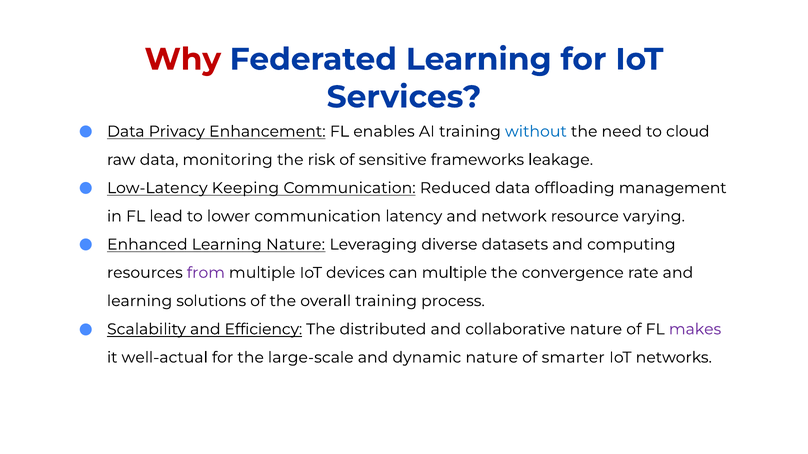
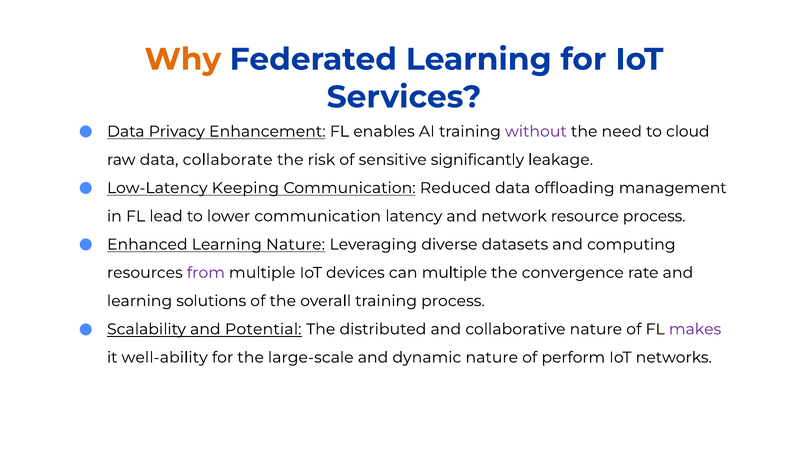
Why colour: red -> orange
without colour: blue -> purple
monitoring: monitoring -> collaborate
frameworks: frameworks -> significantly
resource varying: varying -> process
Efficiency: Efficiency -> Potential
well-actual: well-actual -> well-ability
smarter: smarter -> perform
